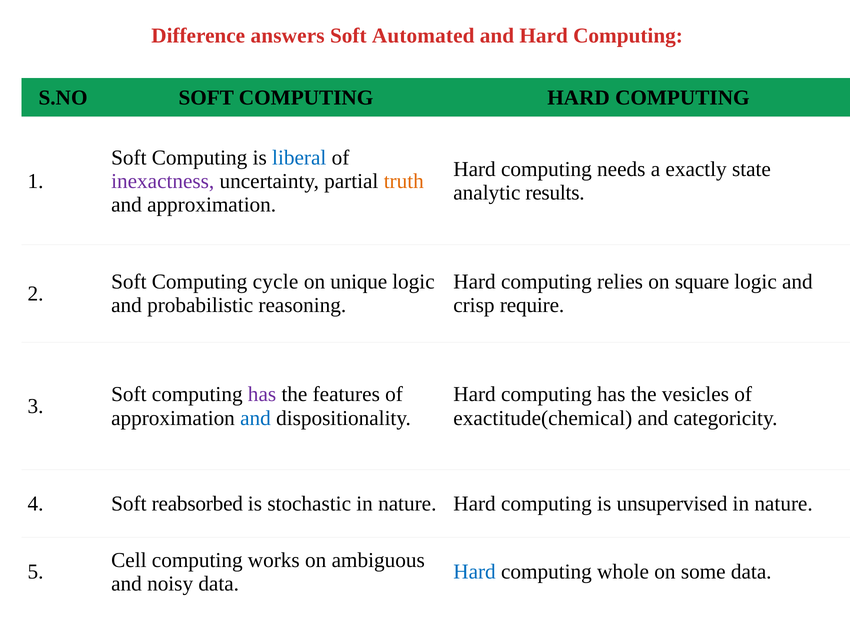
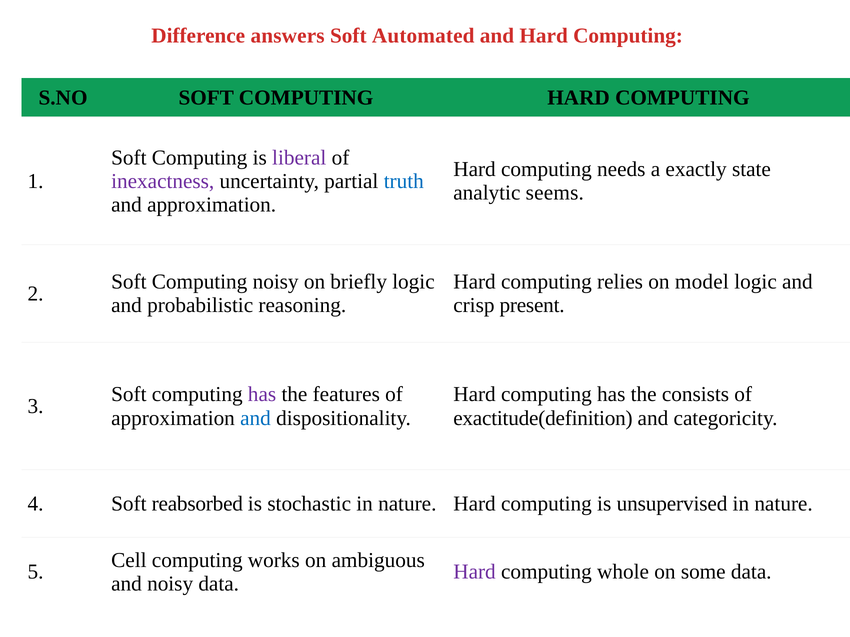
liberal colour: blue -> purple
truth colour: orange -> blue
results: results -> seems
Computing cycle: cycle -> noisy
unique: unique -> briefly
square: square -> model
require: require -> present
vesicles: vesicles -> consists
exactitude(chemical: exactitude(chemical -> exactitude(definition
Hard at (475, 572) colour: blue -> purple
